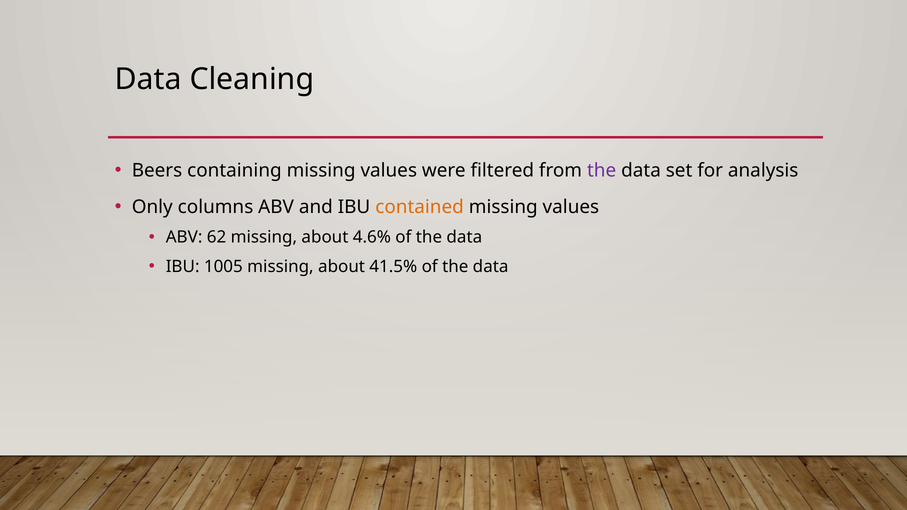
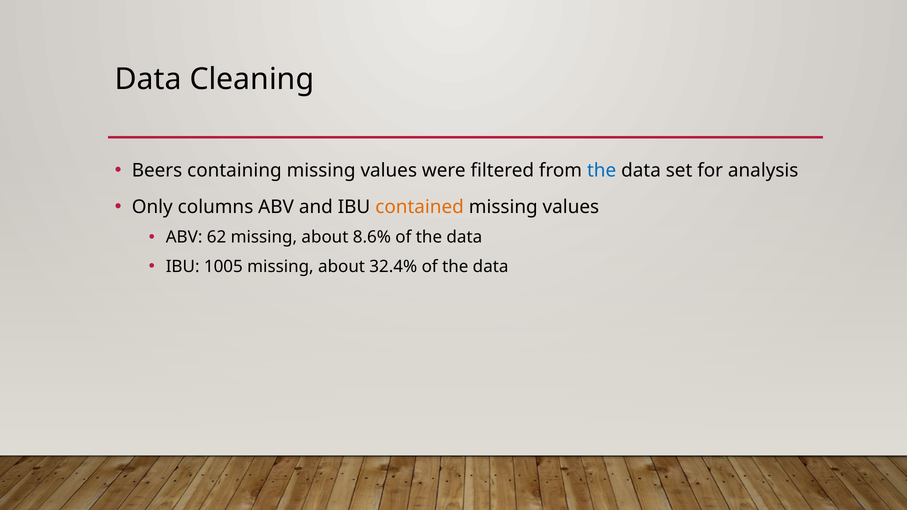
the at (602, 171) colour: purple -> blue
4.6%: 4.6% -> 8.6%
41.5%: 41.5% -> 32.4%
